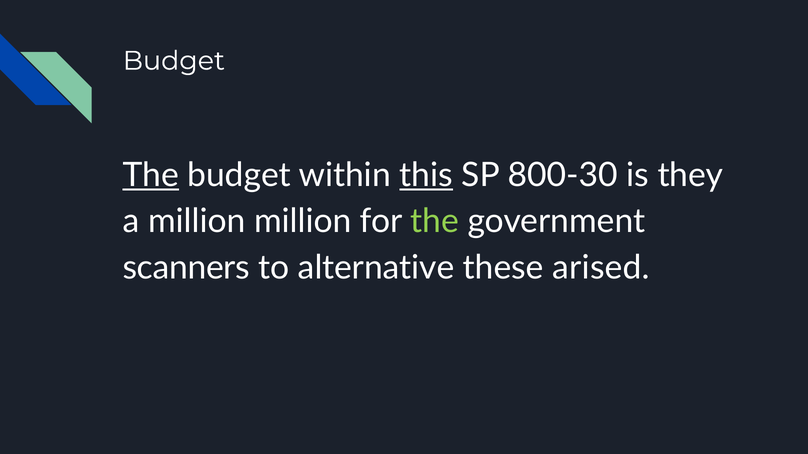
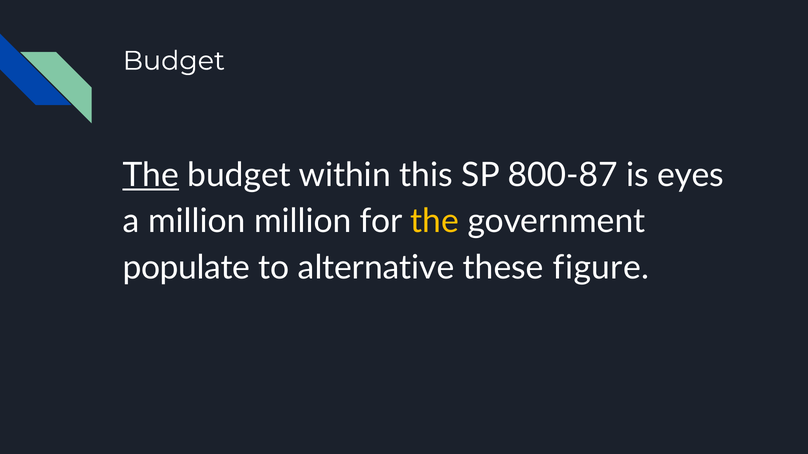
this underline: present -> none
800-30: 800-30 -> 800-87
they: they -> eyes
the at (435, 222) colour: light green -> yellow
scanners: scanners -> populate
arised: arised -> figure
